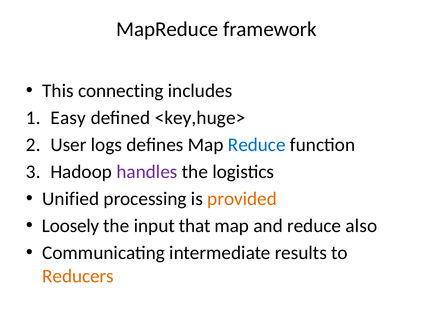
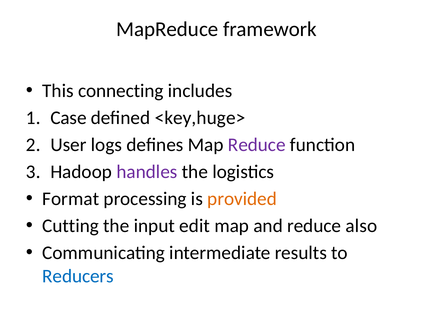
Easy: Easy -> Case
Reduce at (257, 145) colour: blue -> purple
Unified: Unified -> Format
Loosely: Loosely -> Cutting
that: that -> edit
Reducers colour: orange -> blue
